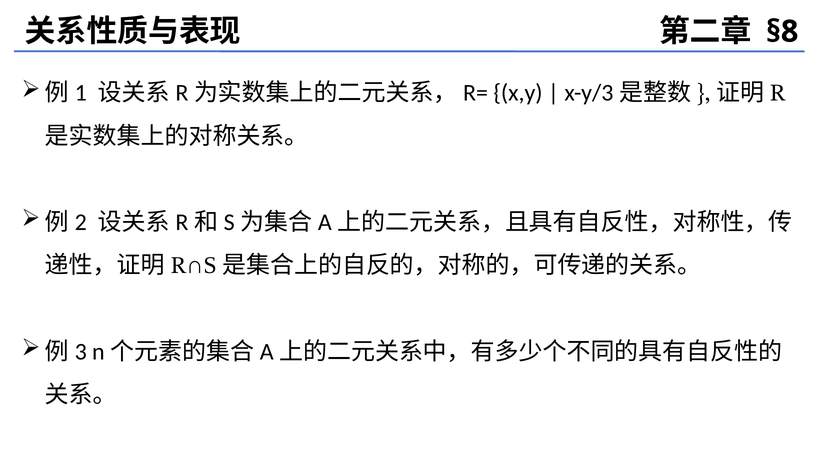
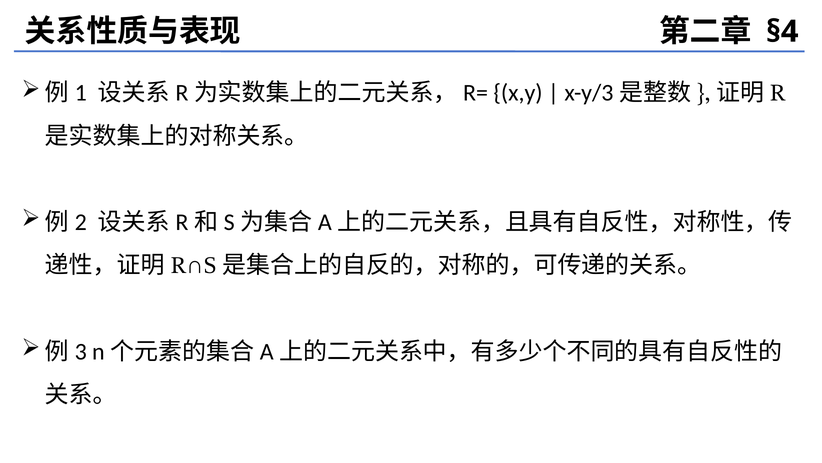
§8: §8 -> §4
